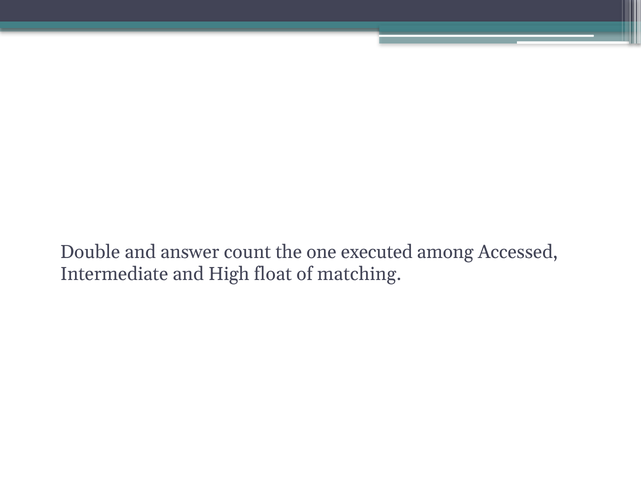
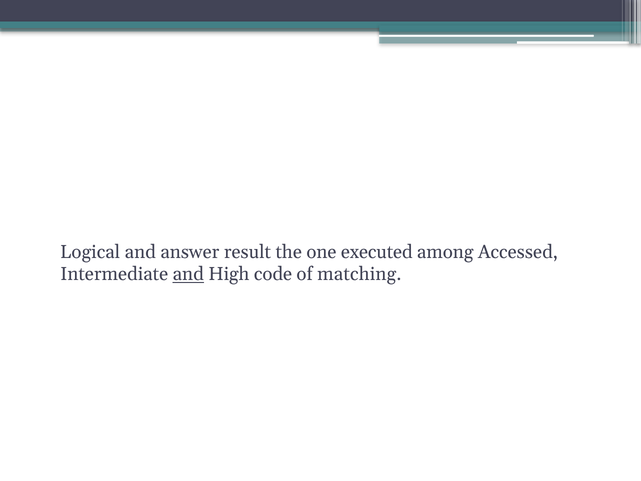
Double: Double -> Logical
count: count -> result
and at (188, 274) underline: none -> present
float: float -> code
